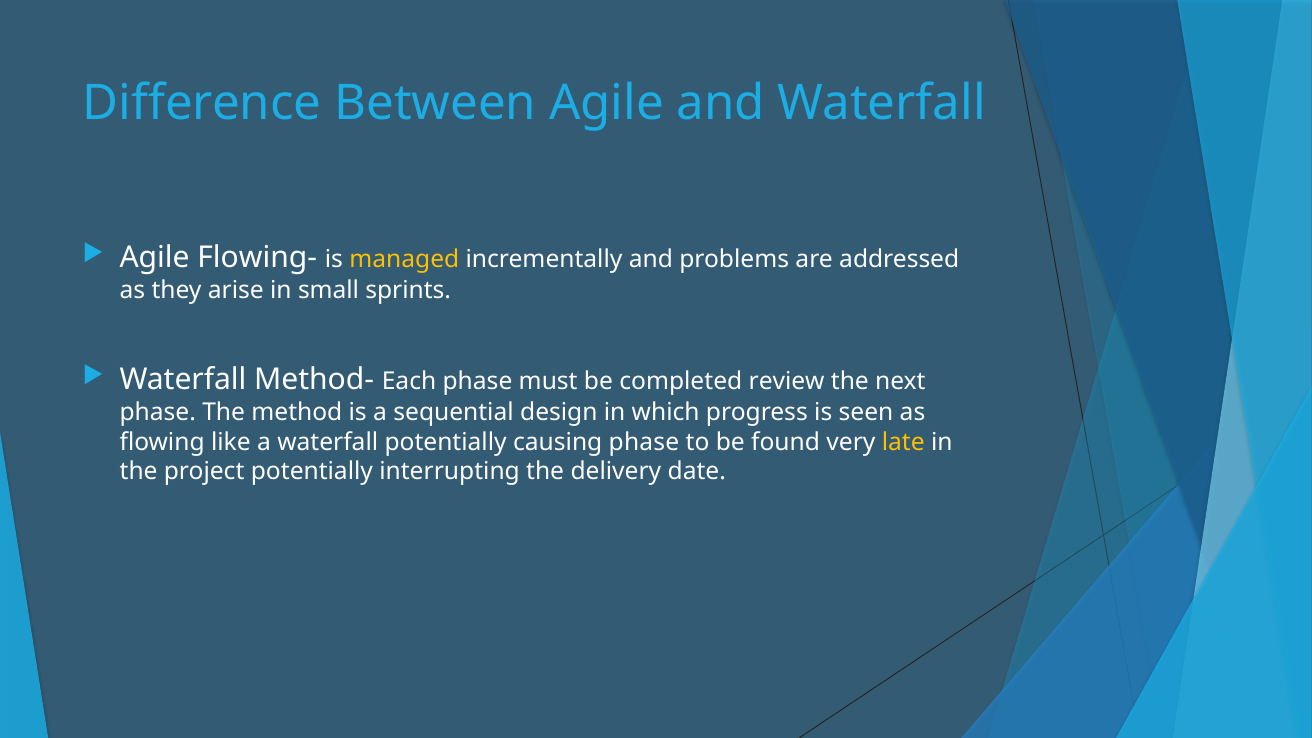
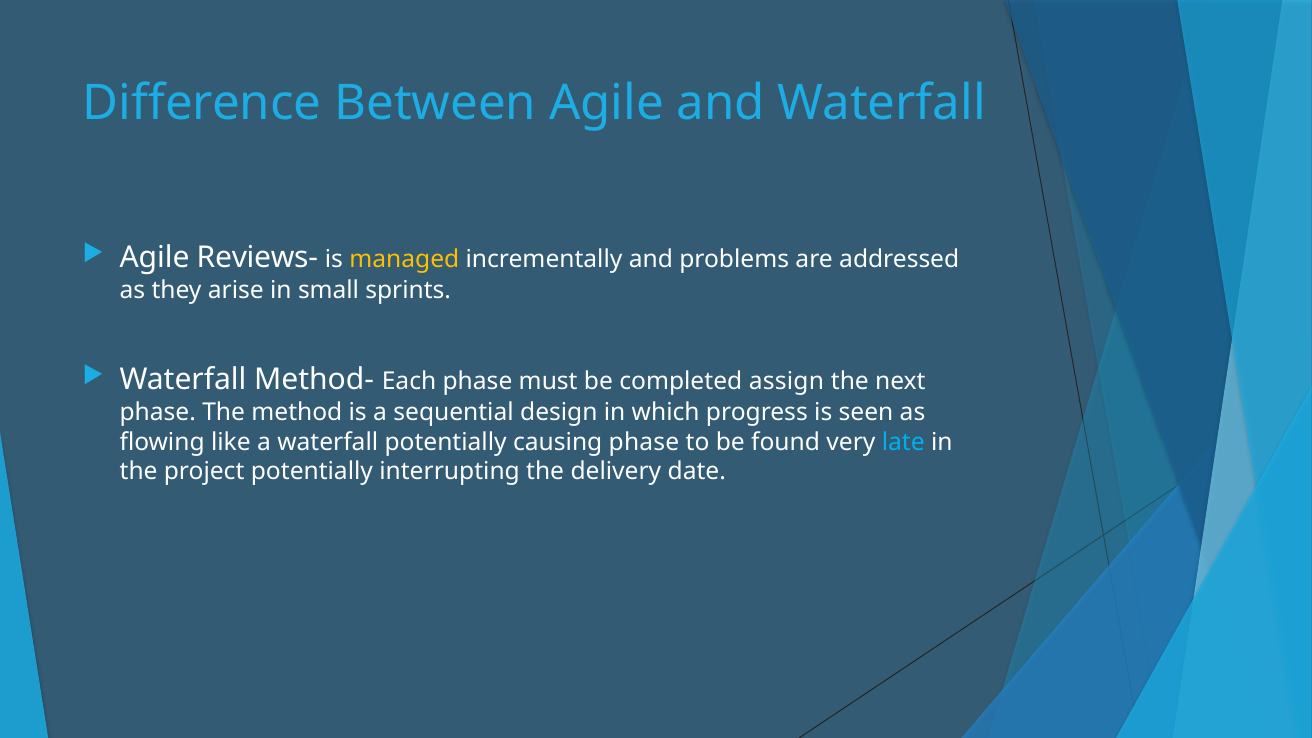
Flowing-: Flowing- -> Reviews-
review: review -> assign
late colour: yellow -> light blue
